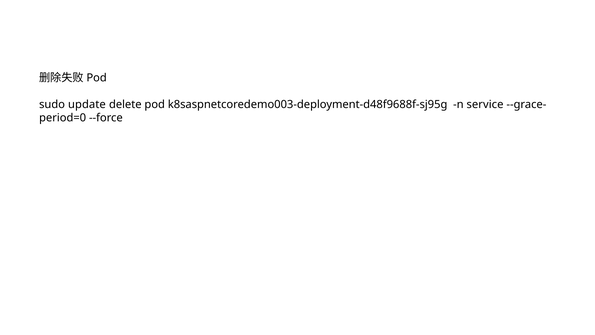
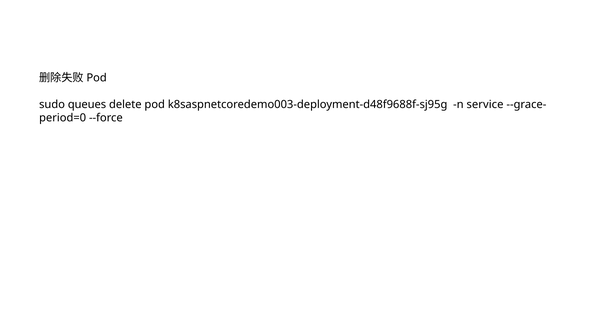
update: update -> queues
